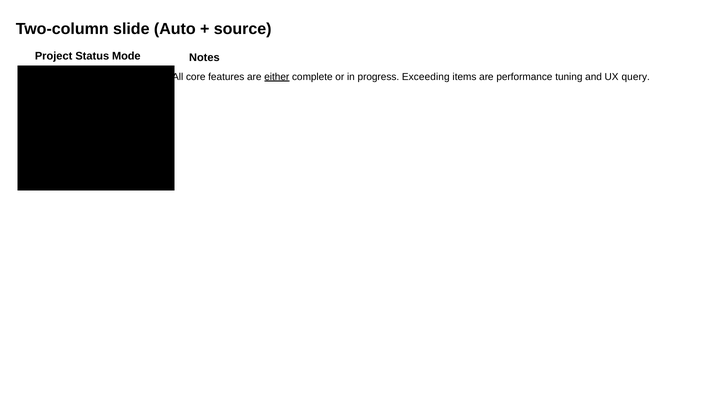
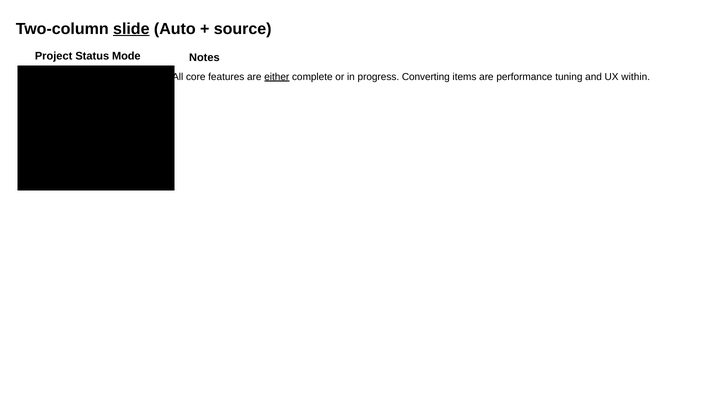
slide underline: none -> present
Exceeding: Exceeding -> Converting
query: query -> within
